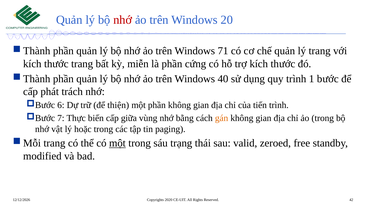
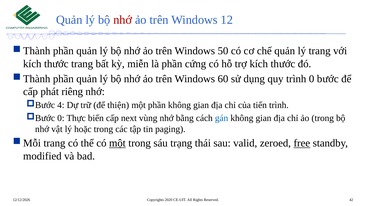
20: 20 -> 12
71: 71 -> 50
40: 40 -> 60
trình 1: 1 -> 0
trách: trách -> riêng
6: 6 -> 4
7 at (61, 118): 7 -> 0
giữa: giữa -> next
gán colour: orange -> blue
free underline: none -> present
